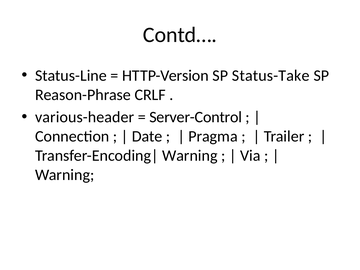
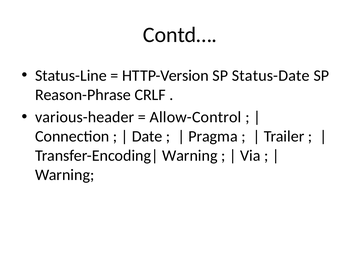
Status-Take: Status-Take -> Status-Date
Server-Control: Server-Control -> Allow-Control
